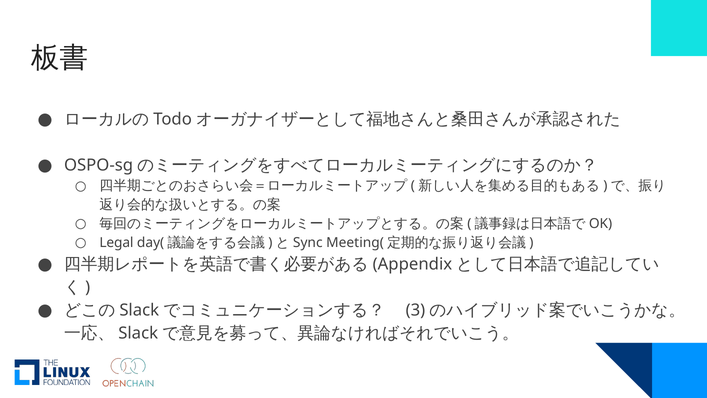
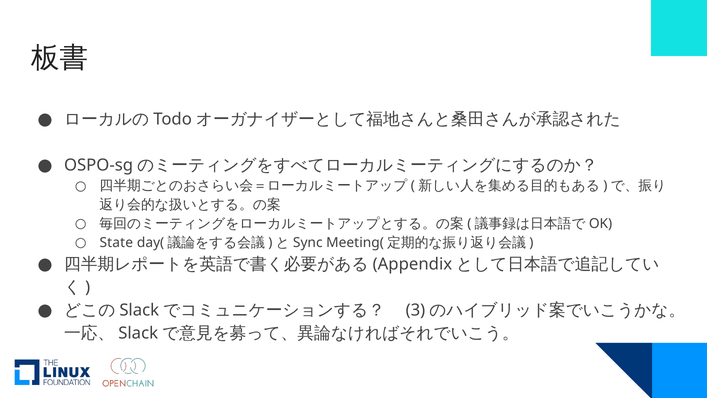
Legal: Legal -> State
